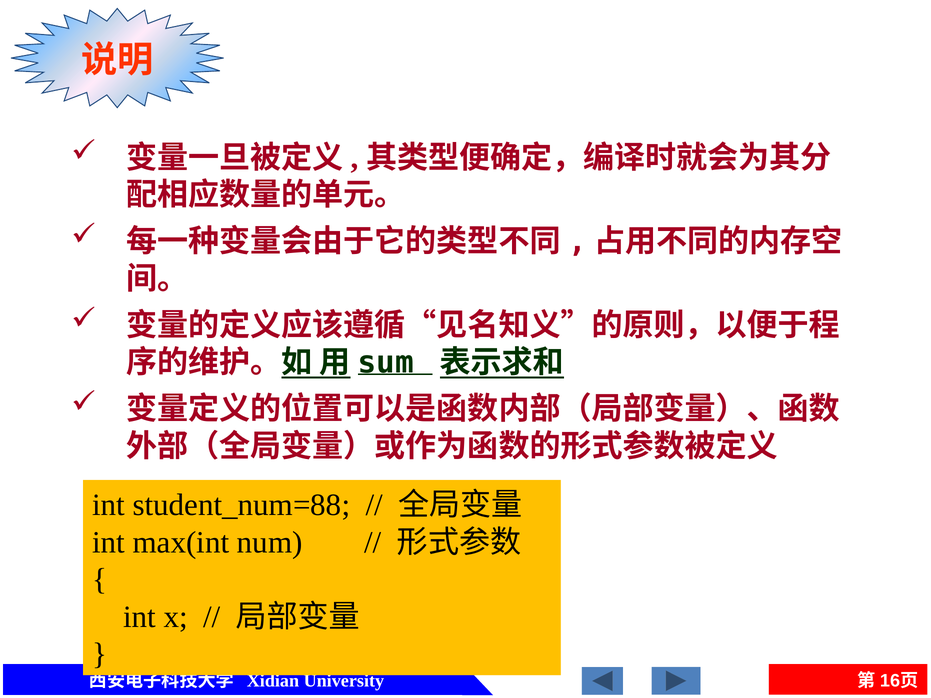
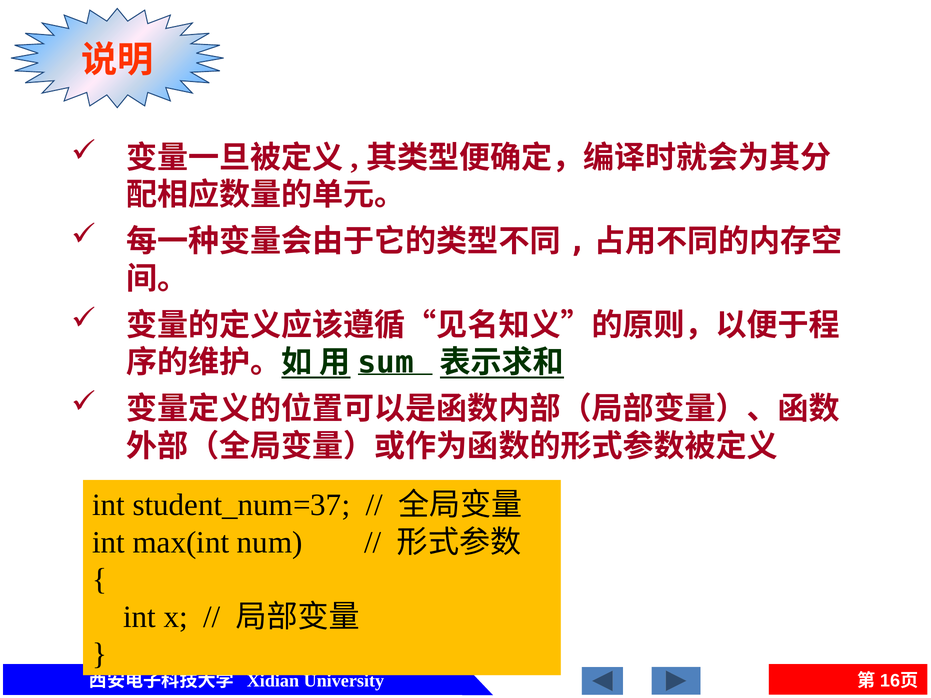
student_num=88: student_num=88 -> student_num=37
